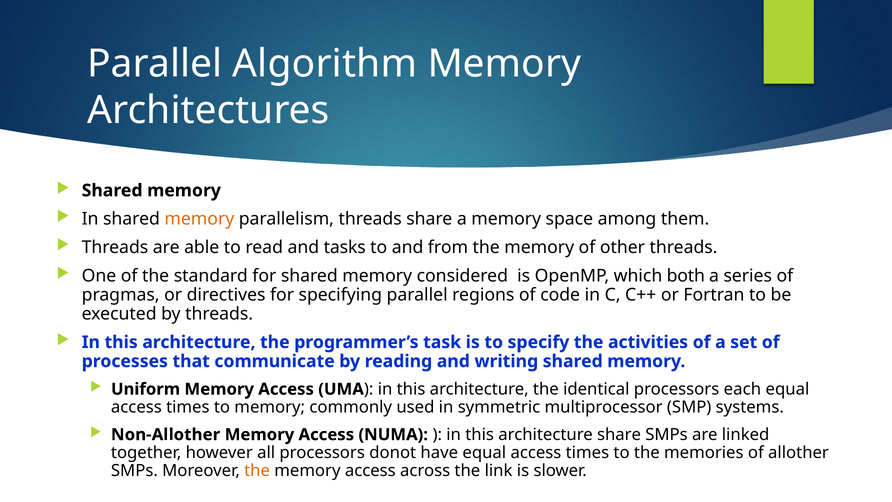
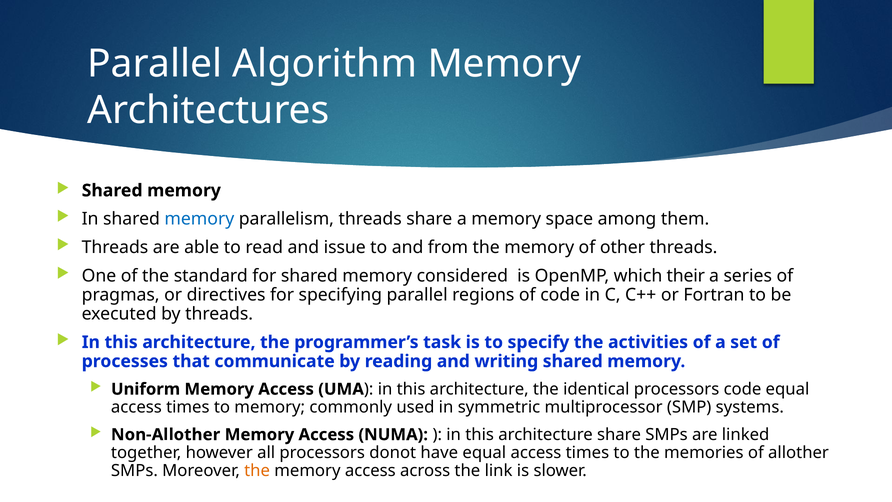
memory at (199, 219) colour: orange -> blue
tasks: tasks -> issue
both: both -> their
processors each: each -> code
